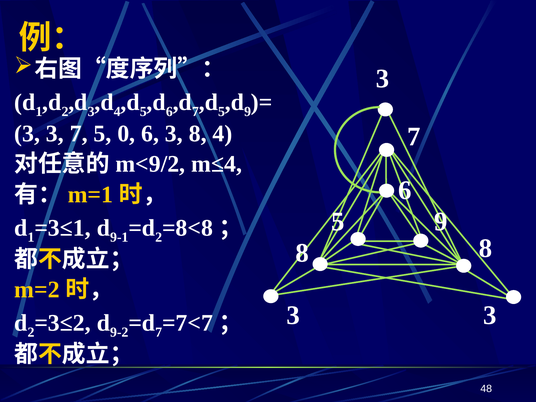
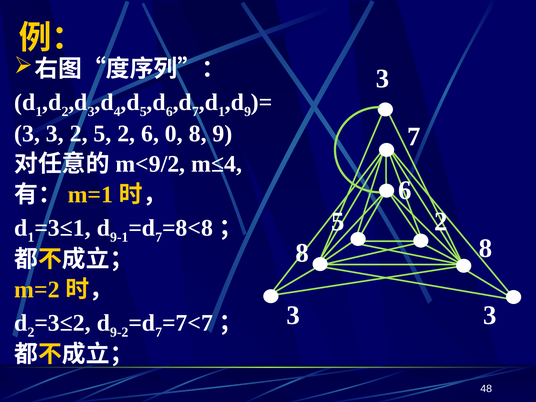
5 at (221, 112): 5 -> 1
3 3 7: 7 -> 2
0 at (126, 134): 0 -> 2
6 3: 3 -> 0
8 4: 4 -> 9
9 at (441, 222): 9 -> 2
2 at (159, 237): 2 -> 7
